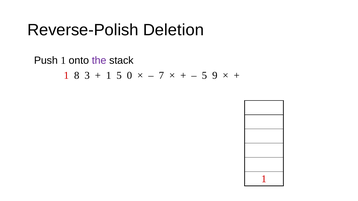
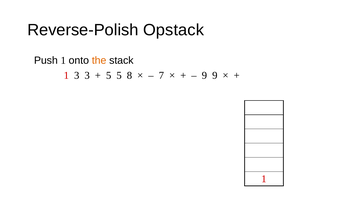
Deletion: Deletion -> Opstack
the colour: purple -> orange
1 8: 8 -> 3
1 at (109, 76): 1 -> 5
0: 0 -> 8
5 at (204, 76): 5 -> 9
